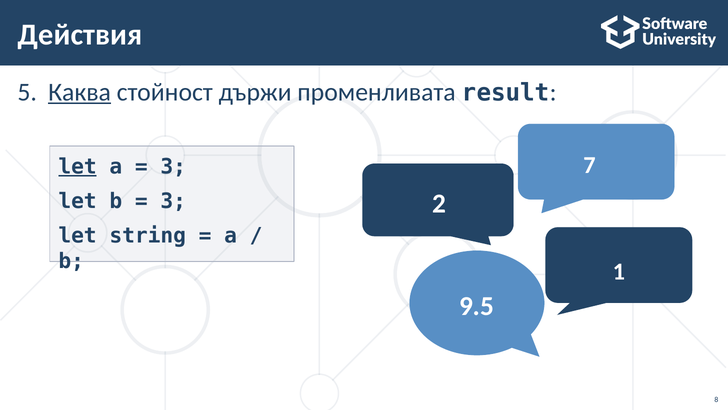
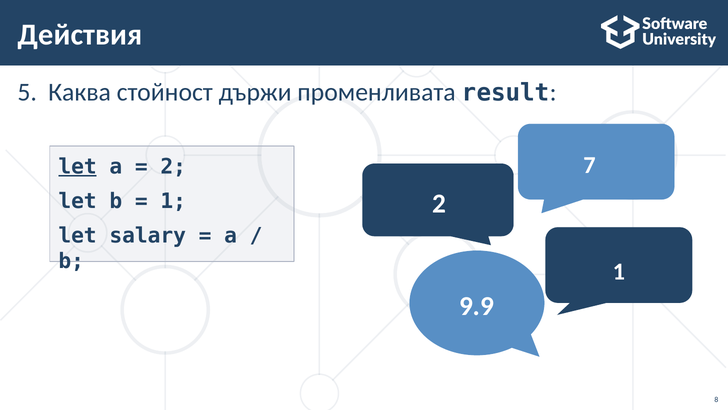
Каква underline: present -> none
3 at (173, 166): 3 -> 2
3 at (173, 201): 3 -> 1
string: string -> salary
9.5: 9.5 -> 9.9
